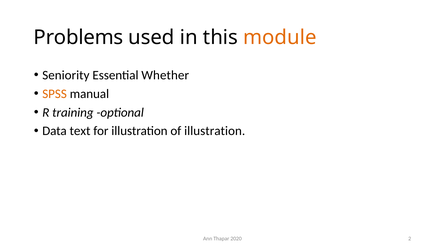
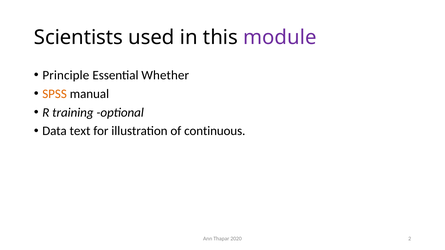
Problems: Problems -> Scientists
module colour: orange -> purple
Seniority: Seniority -> Principle
of illustration: illustration -> continuous
